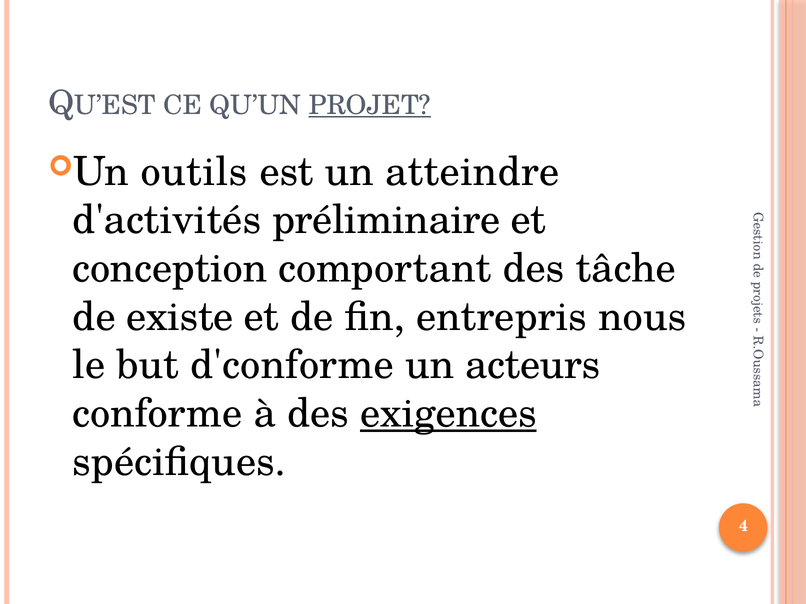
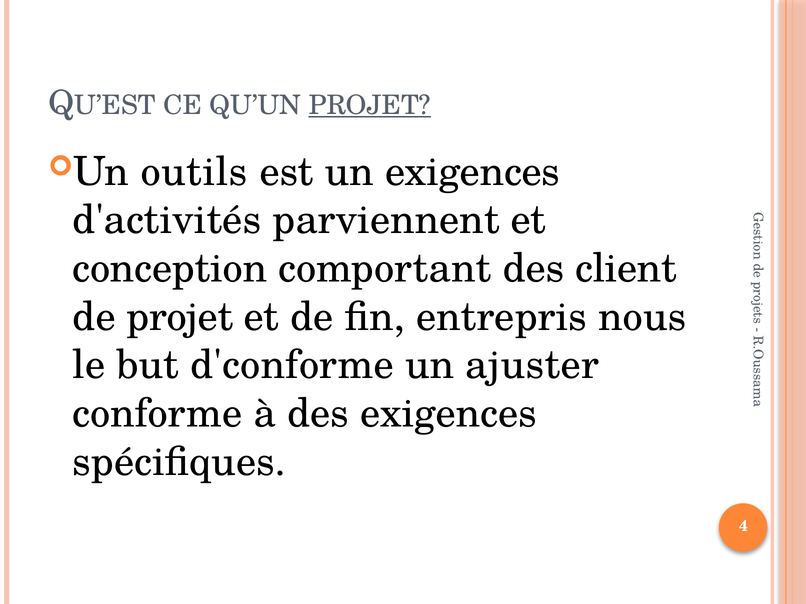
un atteindre: atteindre -> exigences
préliminaire: préliminaire -> parviennent
tâche: tâche -> client
de existe: existe -> projet
acteurs: acteurs -> ajuster
exigences at (448, 414) underline: present -> none
